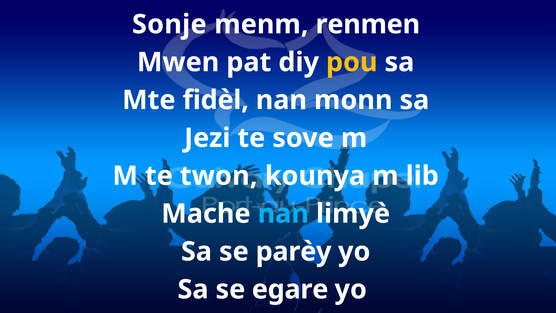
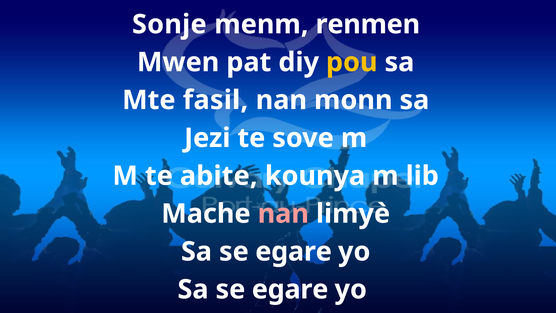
fidèl: fidèl -> fasil
twon: twon -> abite
nan at (283, 214) colour: light blue -> pink
parèy at (294, 251): parèy -> egare
